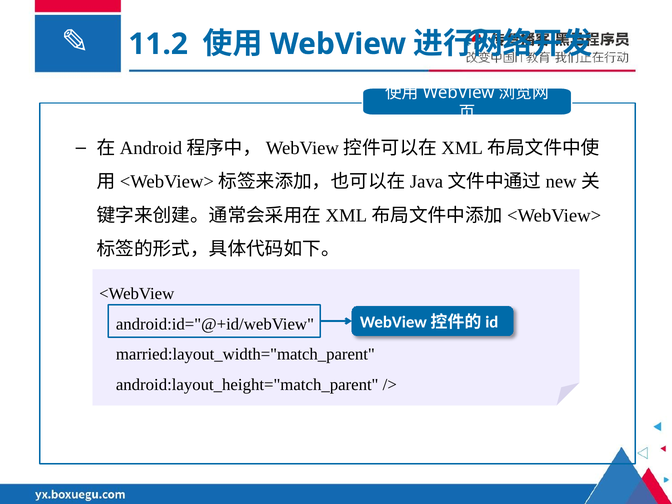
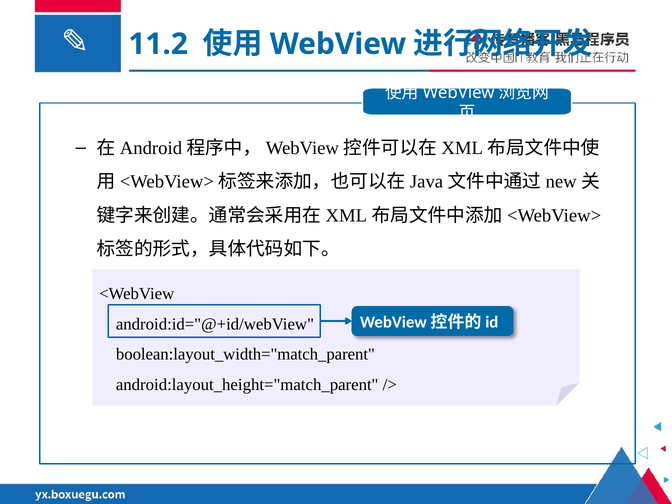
married:layout_width="match_parent: married:layout_width="match_parent -> boolean:layout_width="match_parent
